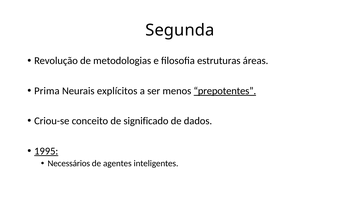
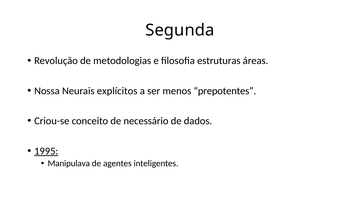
Prima: Prima -> Nossa
prepotentes underline: present -> none
significado: significado -> necessário
Necessários: Necessários -> Manipulava
